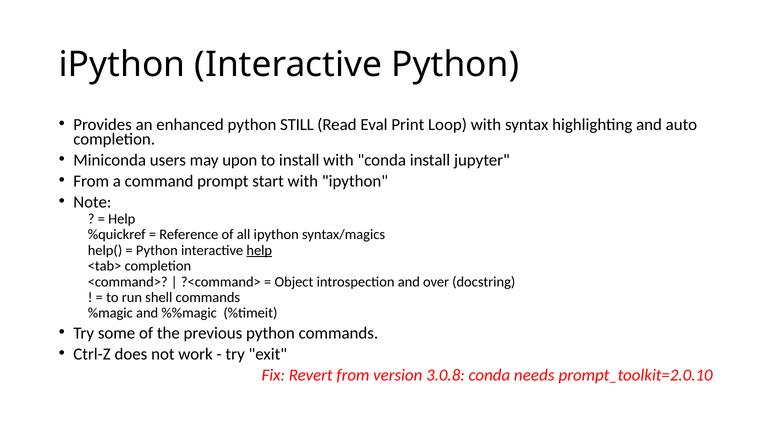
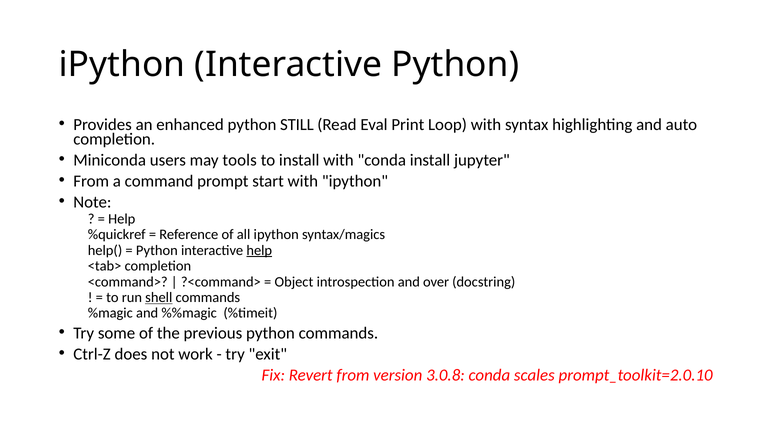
upon: upon -> tools
shell underline: none -> present
needs: needs -> scales
